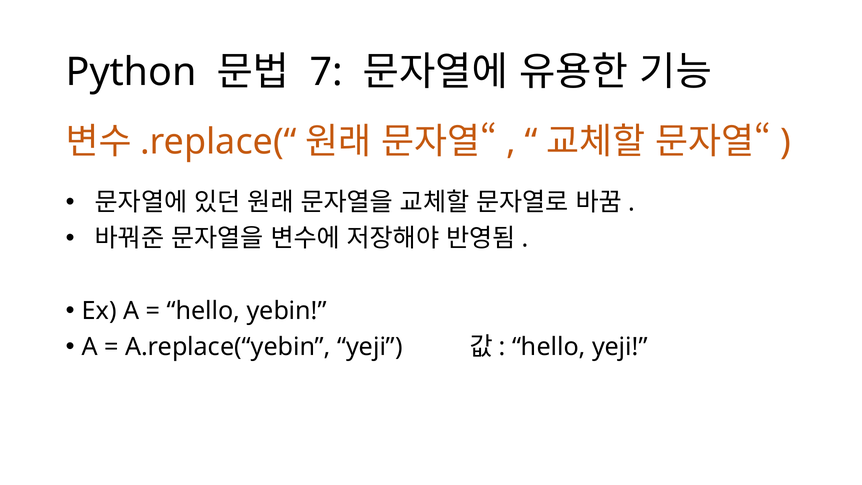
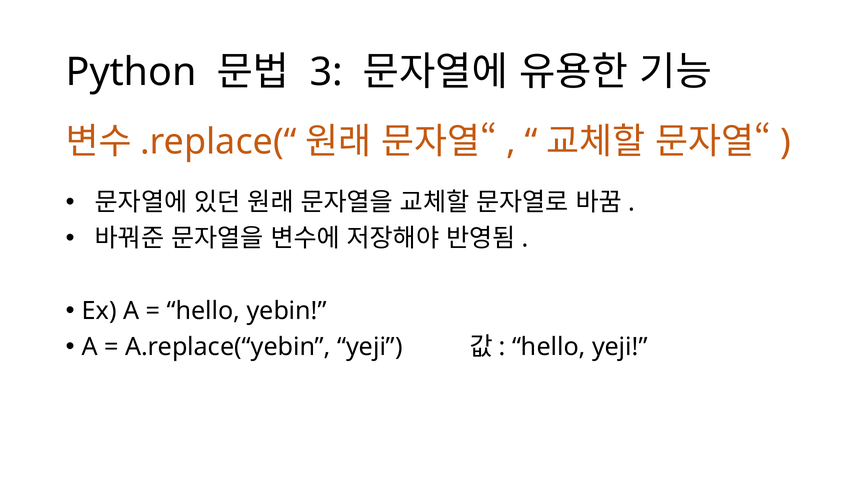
7: 7 -> 3
